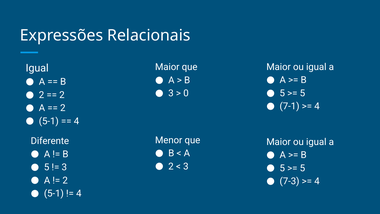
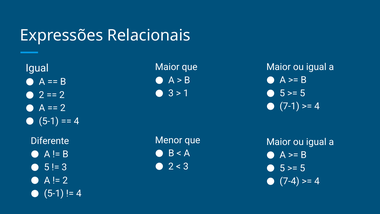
0: 0 -> 1
7-3: 7-3 -> 7-4
